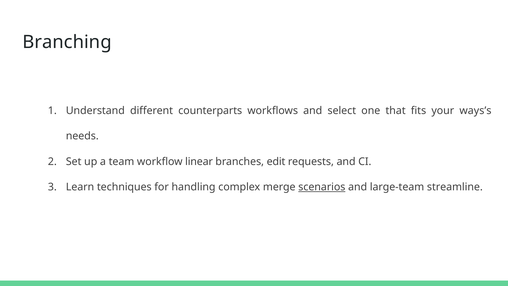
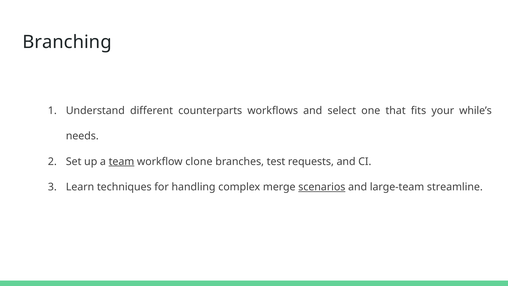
ways’s: ways’s -> while’s
team underline: none -> present
linear: linear -> clone
edit: edit -> test
